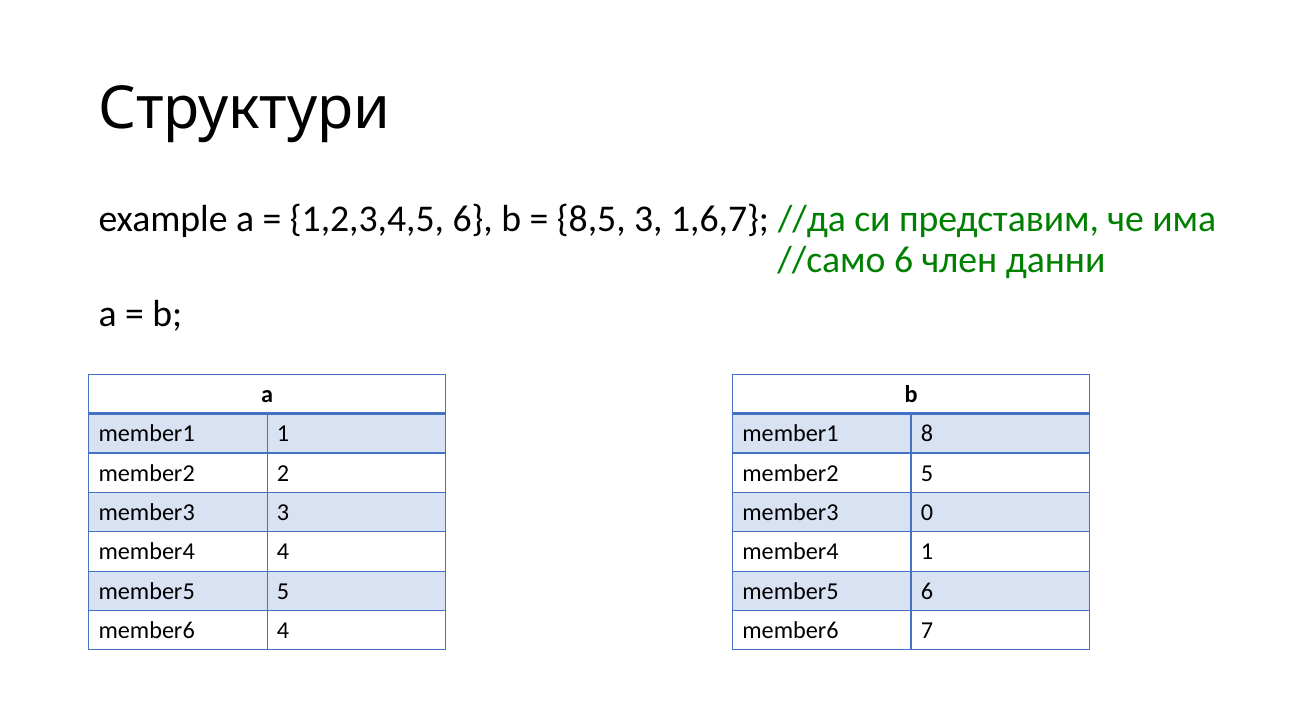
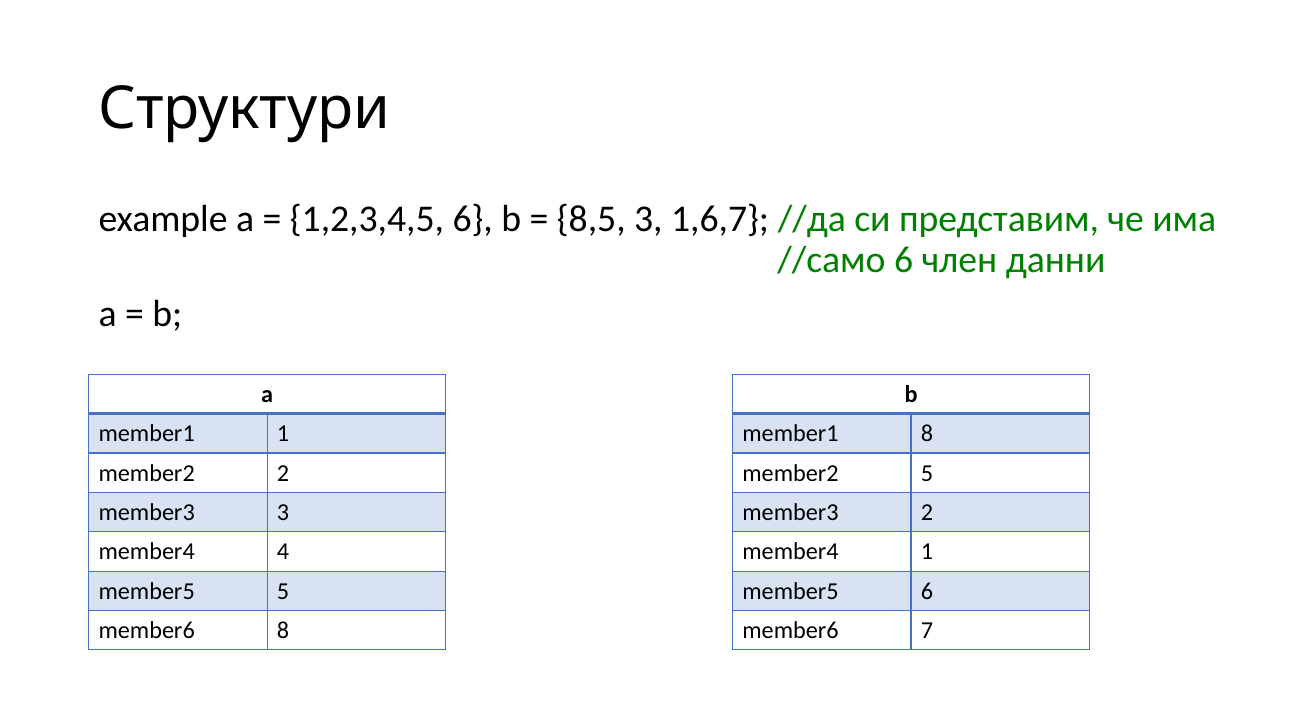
member3 0: 0 -> 2
member6 4: 4 -> 8
